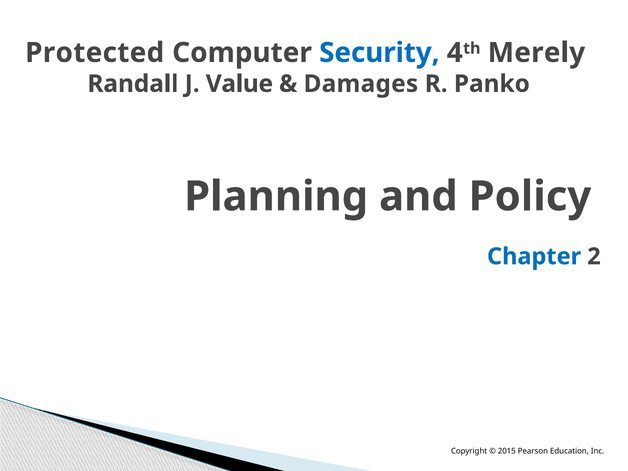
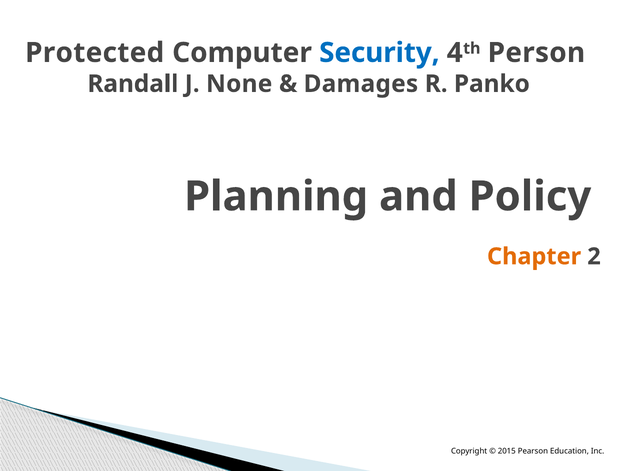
Merely: Merely -> Person
Value: Value -> None
Chapter colour: blue -> orange
